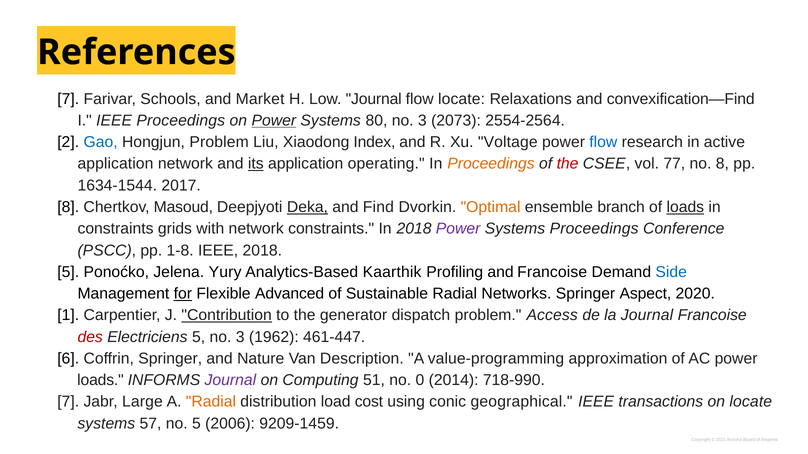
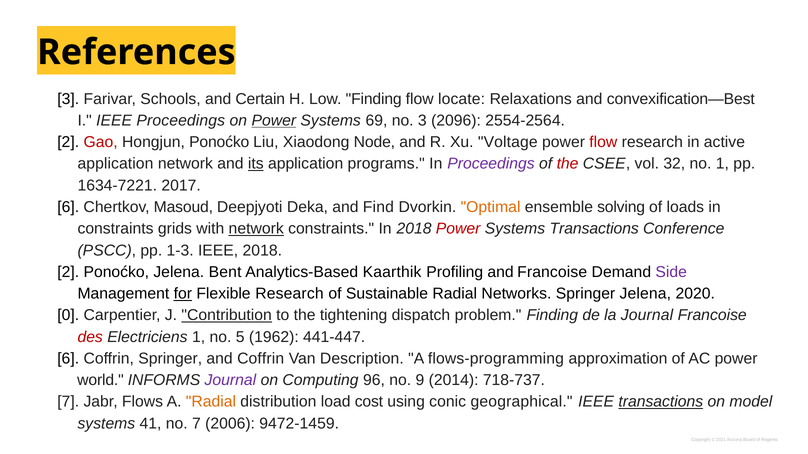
7 at (68, 99): 7 -> 3
Market: Market -> Certain
Low Journal: Journal -> Finding
convexification—Find: convexification—Find -> convexification—Best
80: 80 -> 69
2073: 2073 -> 2096
Gao colour: blue -> red
Hongjun Problem: Problem -> Ponoćko
Index: Index -> Node
flow at (603, 142) colour: blue -> red
operating: operating -> programs
Proceedings at (491, 164) colour: orange -> purple
77: 77 -> 32
no 8: 8 -> 1
1634-1544: 1634-1544 -> 1634-7221
8 at (68, 207): 8 -> 6
Deka underline: present -> none
branch: branch -> solving
loads at (685, 207) underline: present -> none
network at (256, 229) underline: none -> present
Power at (458, 229) colour: purple -> red
Systems Proceedings: Proceedings -> Transactions
1-8: 1-8 -> 1-3
5 at (68, 272): 5 -> 2
Yury: Yury -> Bent
Side colour: blue -> purple
Flexible Advanced: Advanced -> Research
Springer Aspect: Aspect -> Jelena
1: 1 -> 0
generator: generator -> tightening
problem Access: Access -> Finding
Electriciens 5: 5 -> 1
3 at (240, 337): 3 -> 5
461-447: 461-447 -> 441-447
and Nature: Nature -> Coffrin
value-programming: value-programming -> flows-programming
loads at (100, 381): loads -> world
51: 51 -> 96
0: 0 -> 9
718-990: 718-990 -> 718-737
Large: Large -> Flows
transactions at (661, 402) underline: none -> present
on locate: locate -> model
57: 57 -> 41
no 5: 5 -> 7
9209-1459: 9209-1459 -> 9472-1459
